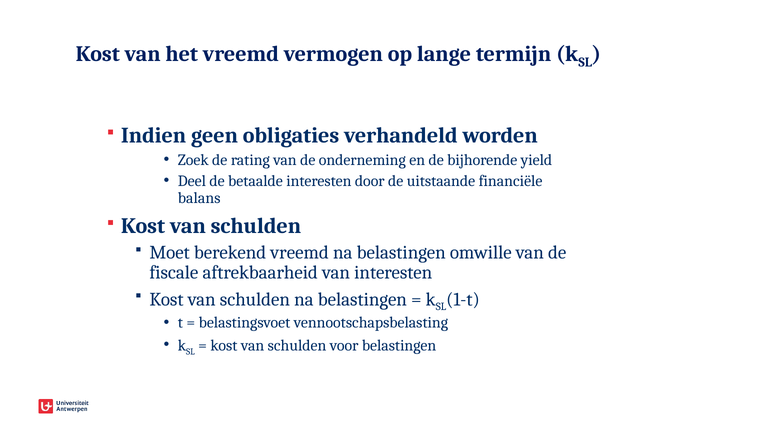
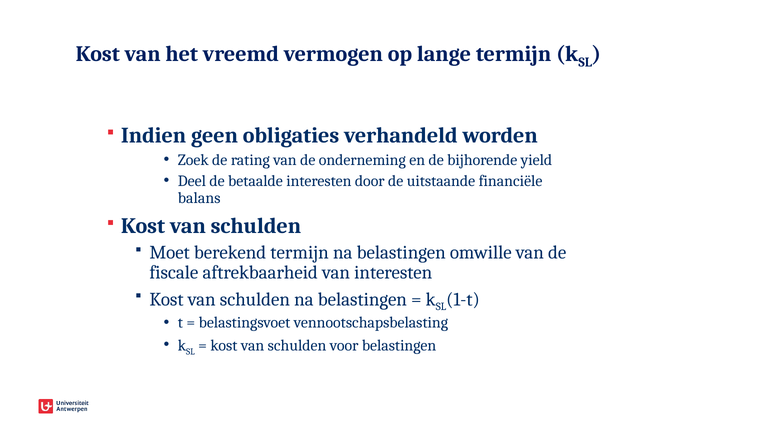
berekend vreemd: vreemd -> termijn
